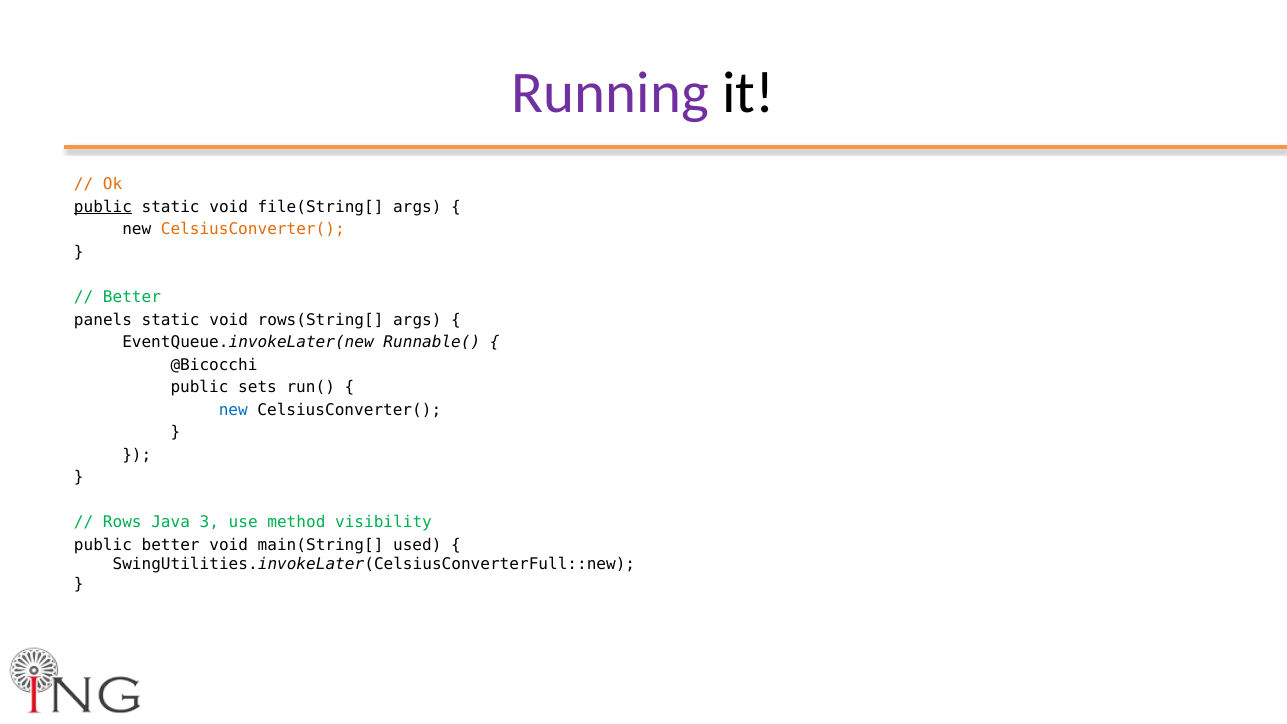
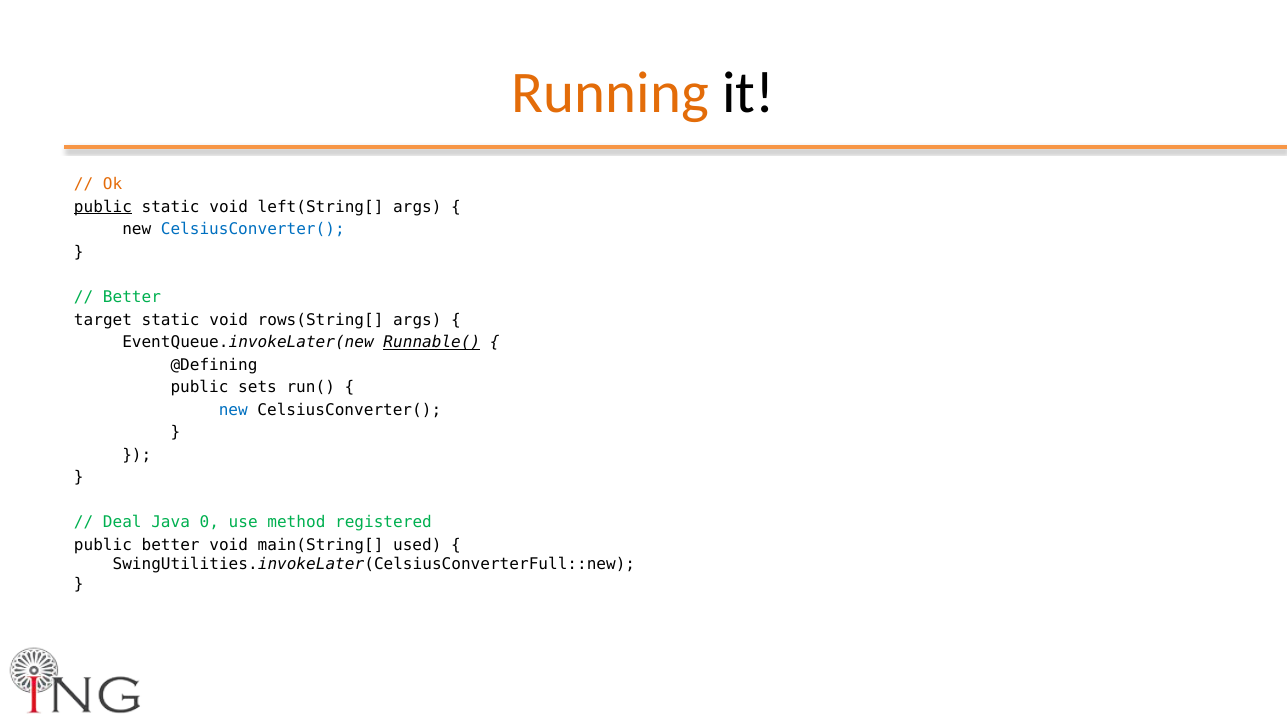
Running colour: purple -> orange
file(String[: file(String[ -> left(String[
CelsiusConverter( at (253, 230) colour: orange -> blue
panels: panels -> target
Runnable( underline: none -> present
@Bicocchi: @Bicocchi -> @Defining
Rows: Rows -> Deal
3: 3 -> 0
visibility: visibility -> registered
